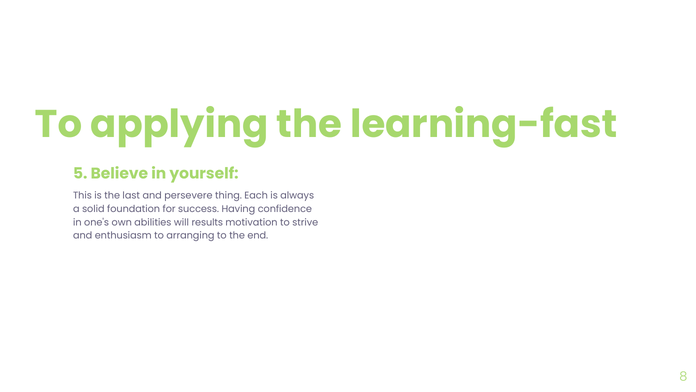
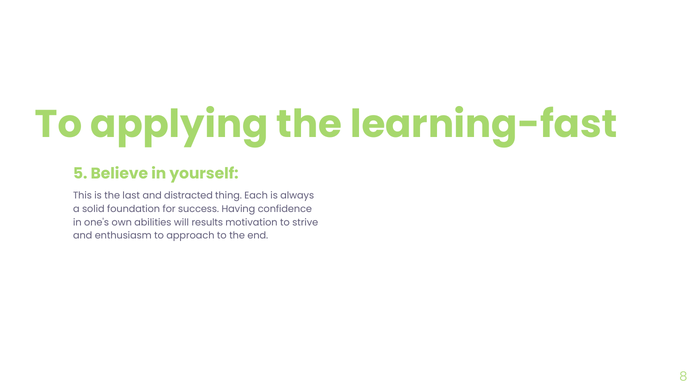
persevere: persevere -> distracted
arranging: arranging -> approach
